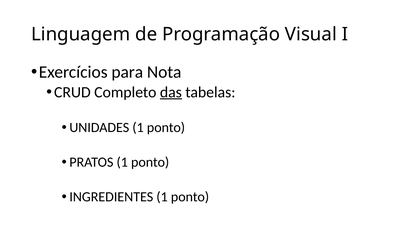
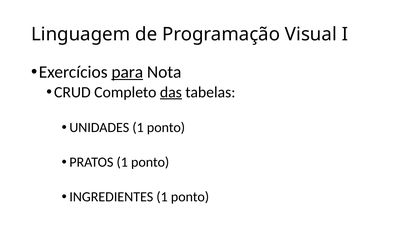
para underline: none -> present
